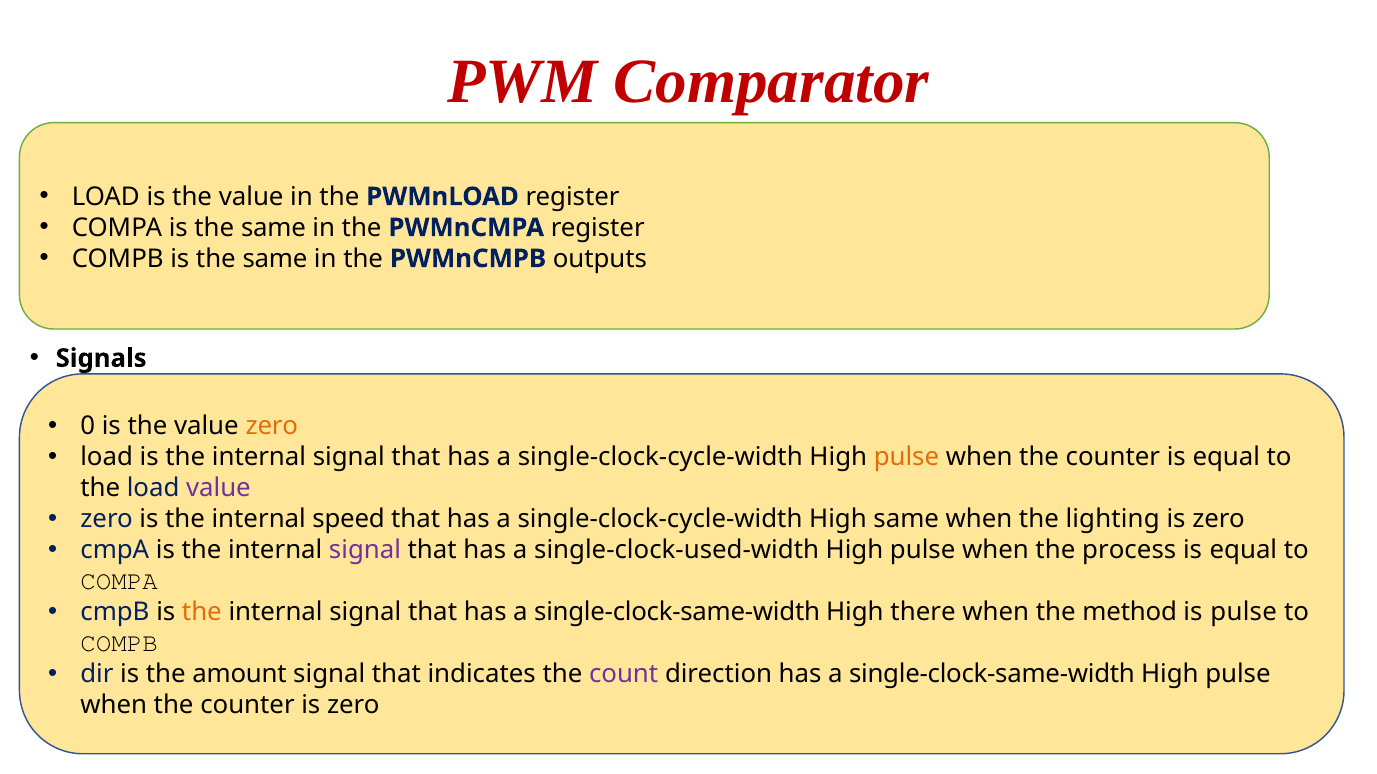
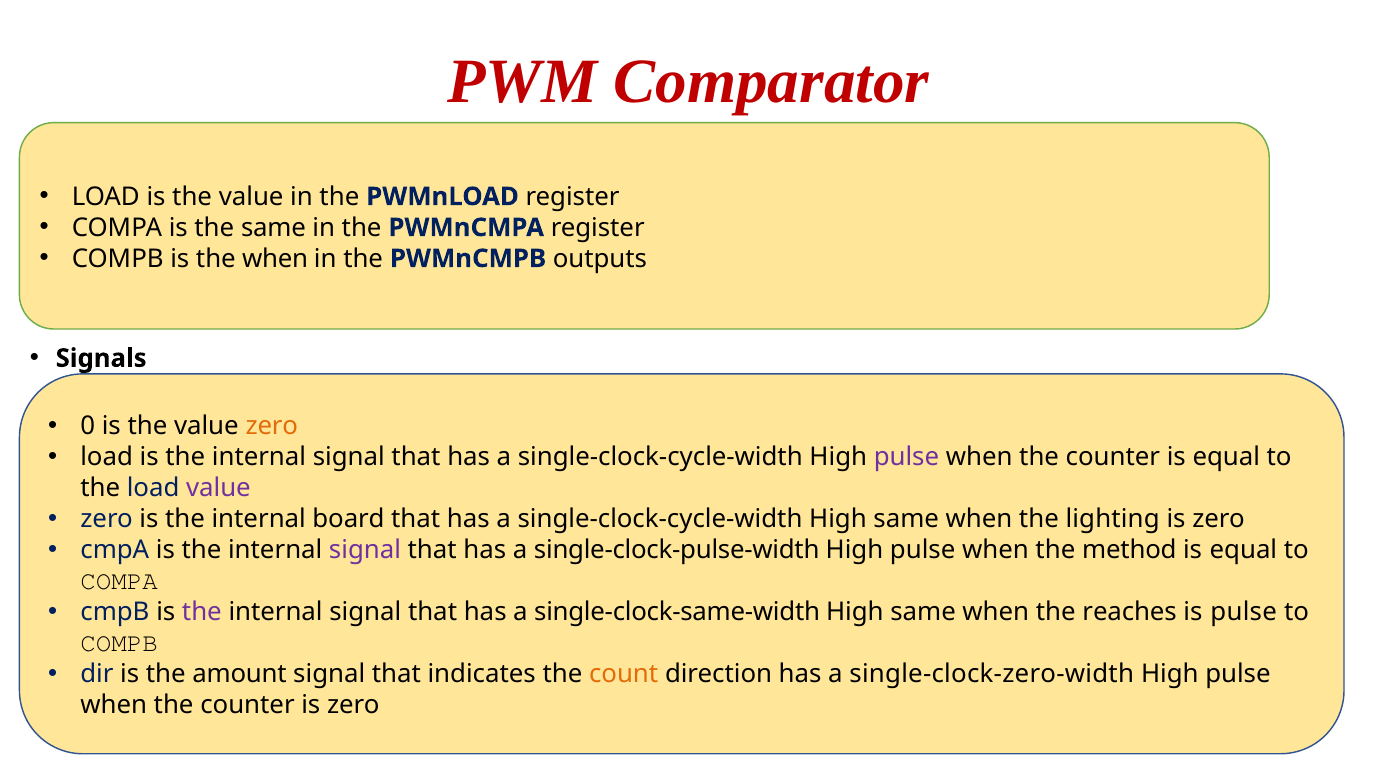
COMPB is the same: same -> when
pulse at (906, 458) colour: orange -> purple
speed: speed -> board
single-clock-used-width: single-clock-used-width -> single-clock-pulse-width
process: process -> method
the at (202, 612) colour: orange -> purple
there at (923, 612): there -> same
method: method -> reaches
count colour: purple -> orange
direction has a single-clock-same-width: single-clock-same-width -> single-clock-zero-width
